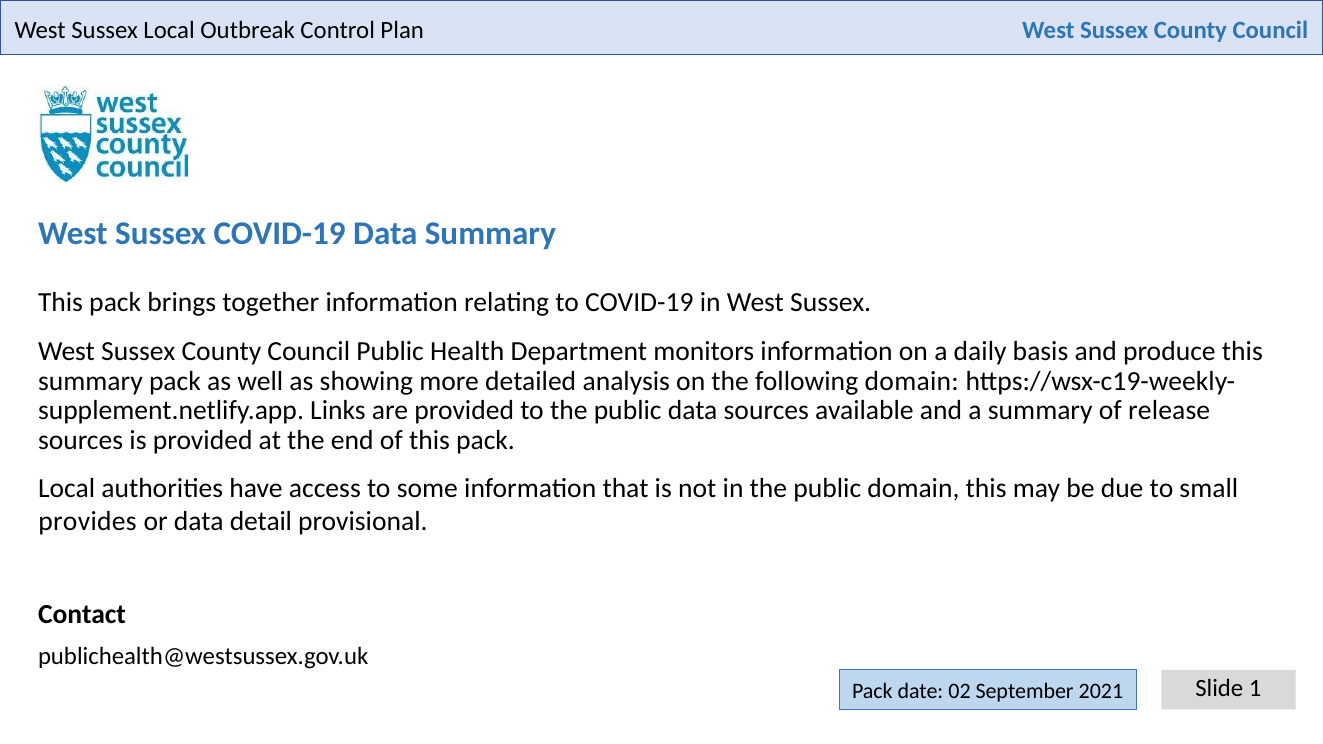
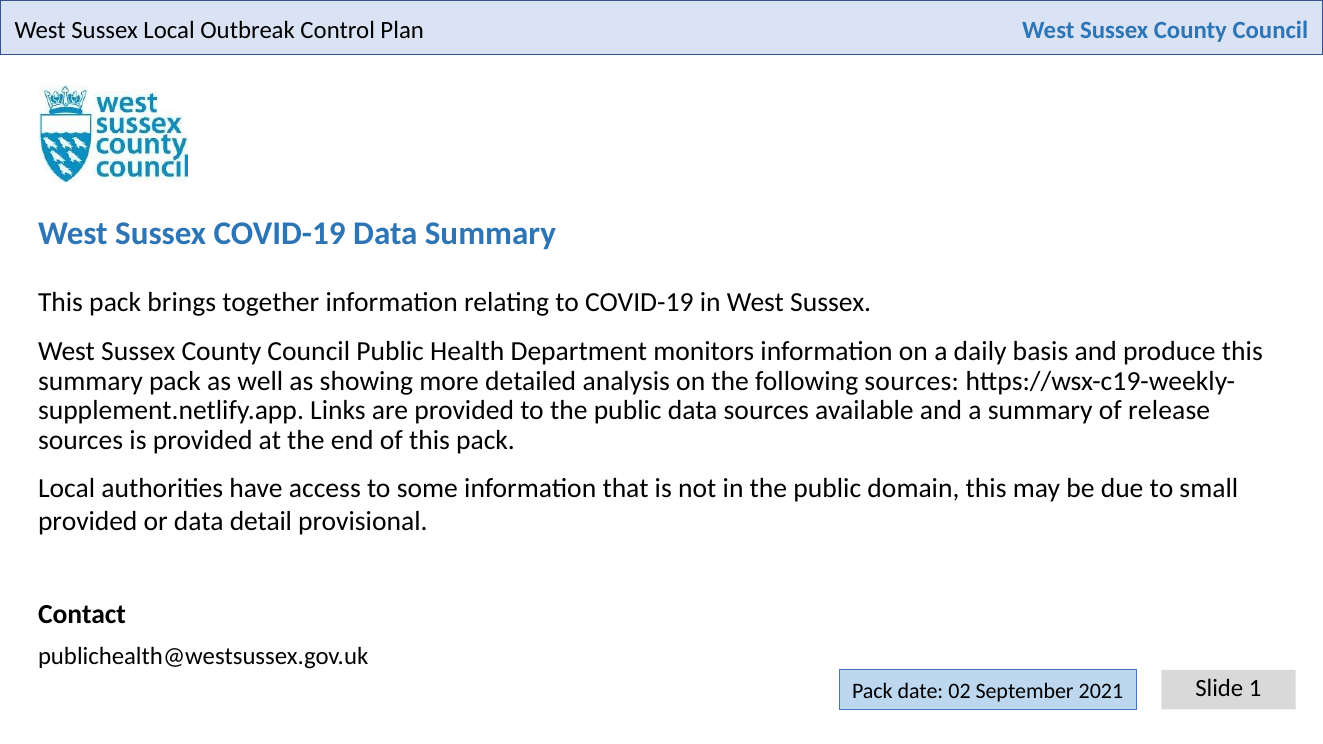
following domain: domain -> sources
provides at (88, 521): provides -> provided
